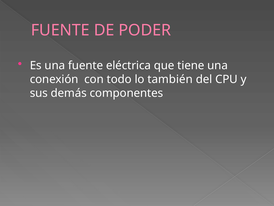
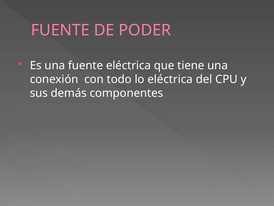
lo también: también -> eléctrica
